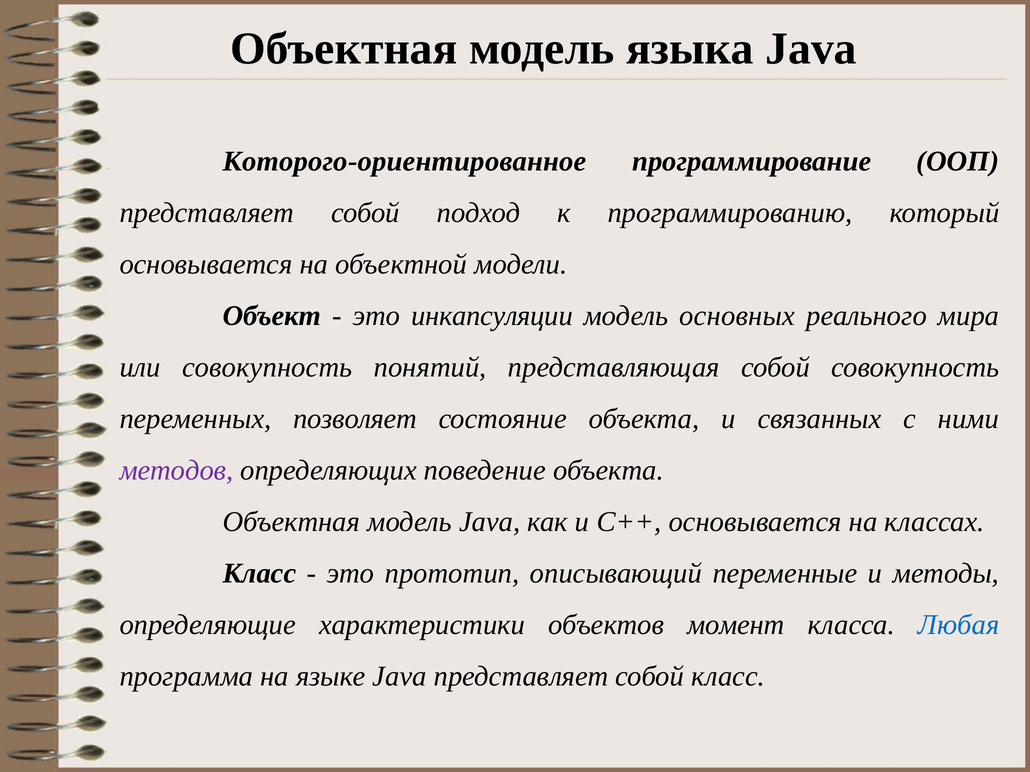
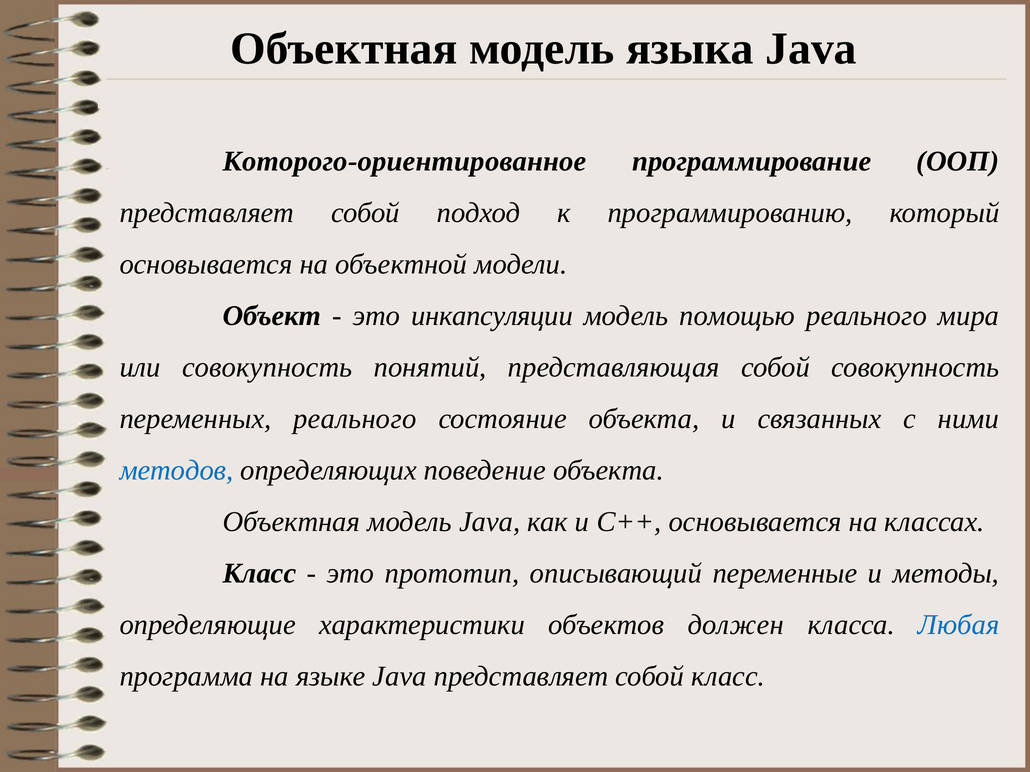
основных: основных -> помощью
переменных позволяет: позволяет -> реального
методов colour: purple -> blue
момент: момент -> должен
